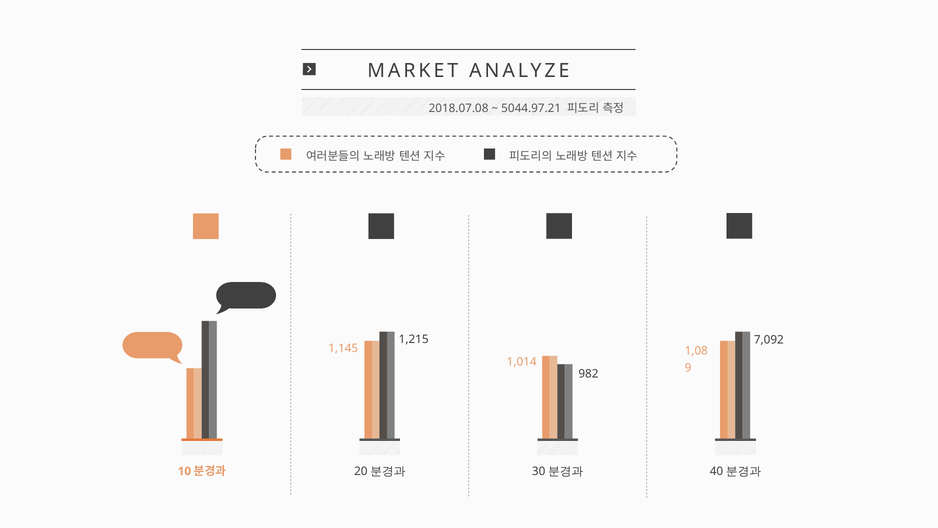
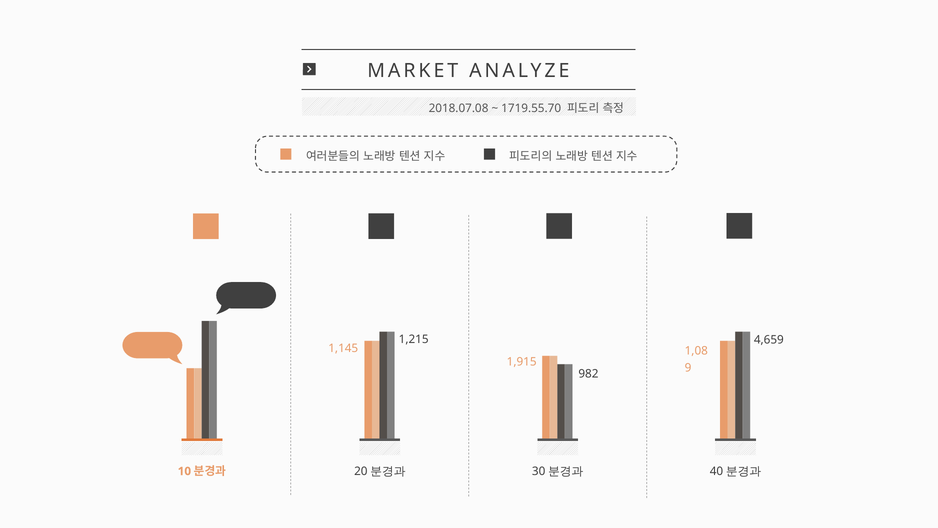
5044.97.21: 5044.97.21 -> 1719.55.70
7,092: 7,092 -> 4,659
1,014: 1,014 -> 1,915
